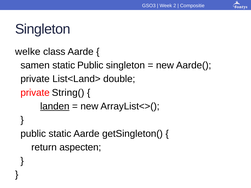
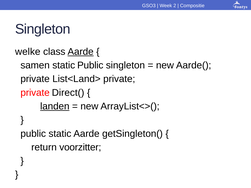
Aarde at (81, 52) underline: none -> present
List<Land> double: double -> private
String(: String( -> Direct(
aspecten: aspecten -> voorzitter
